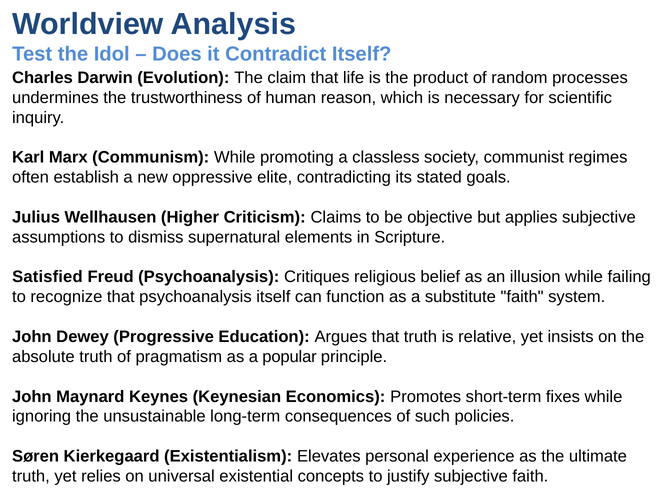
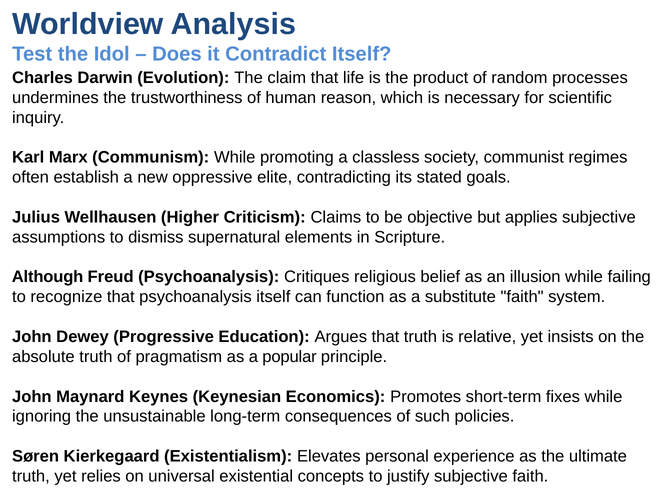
Satisfied: Satisfied -> Although
